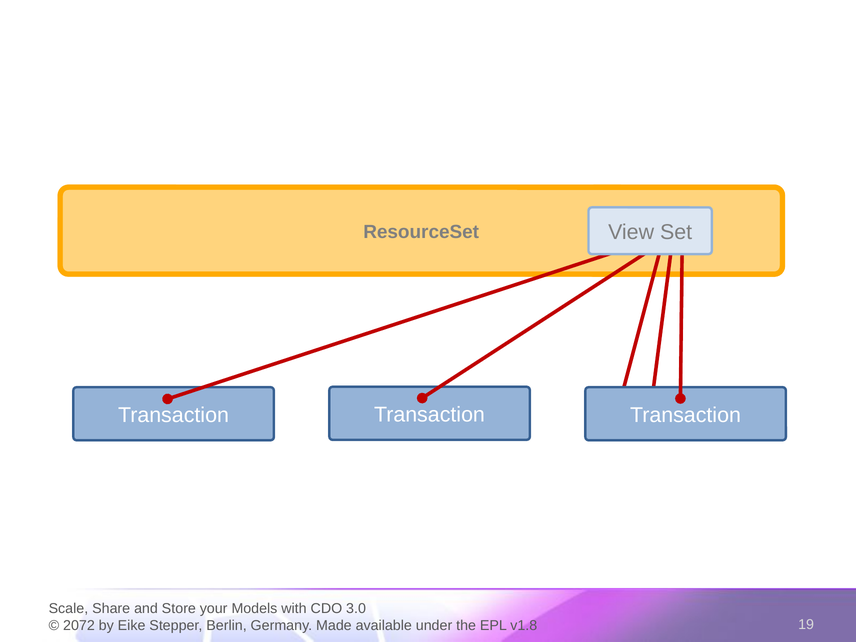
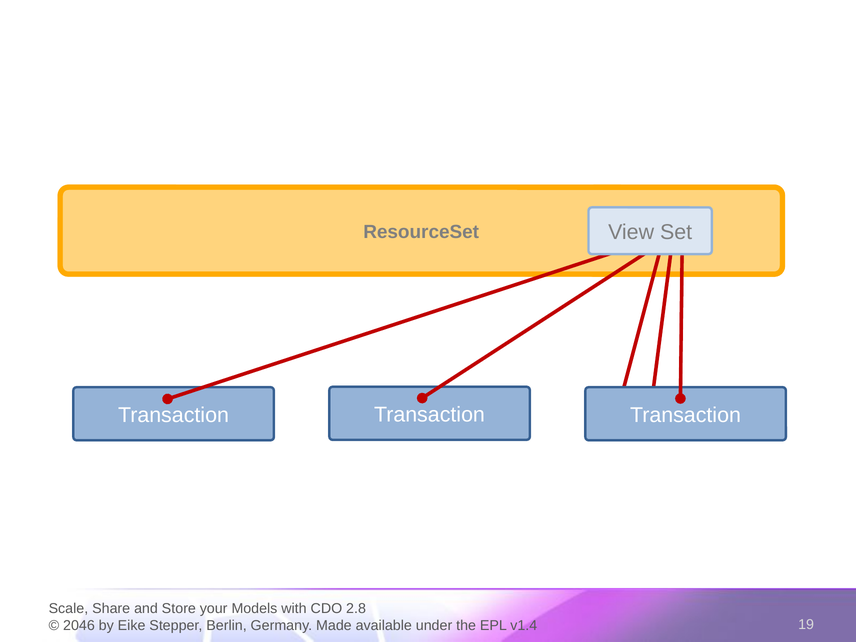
3.0: 3.0 -> 2.8
2072: 2072 -> 2046
v1.8: v1.8 -> v1.4
